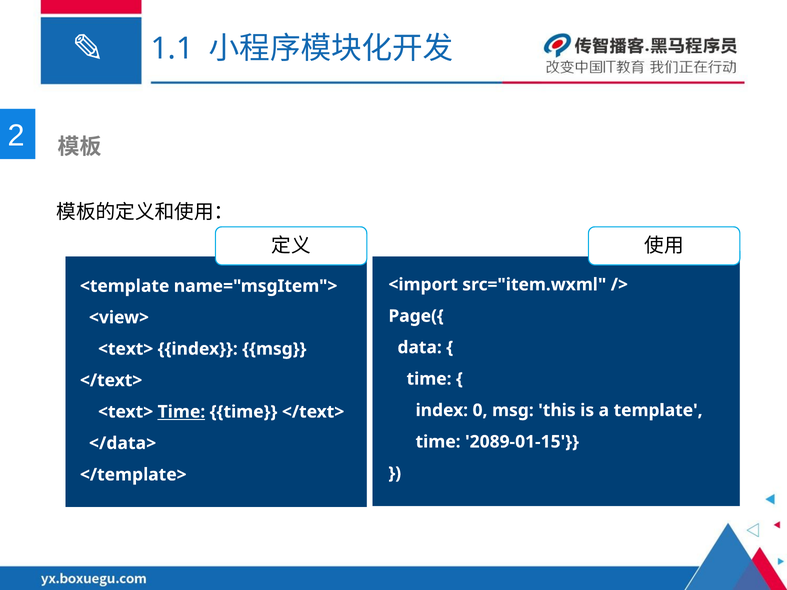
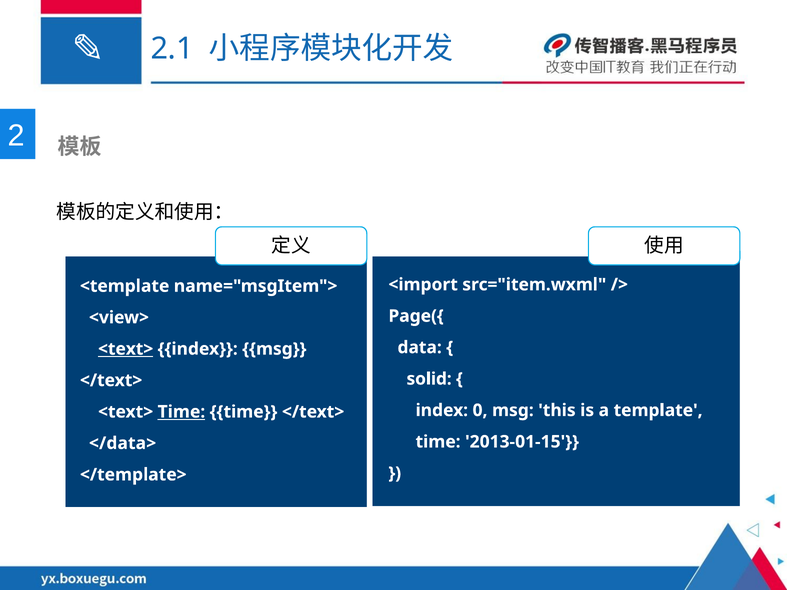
1.1: 1.1 -> 2.1
<text> at (126, 349) underline: none -> present
time at (429, 379): time -> solid
2089-01-15: 2089-01-15 -> 2013-01-15
